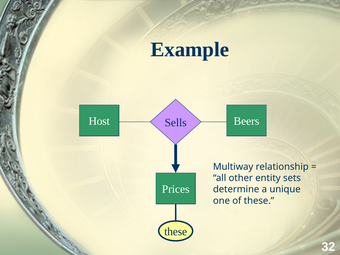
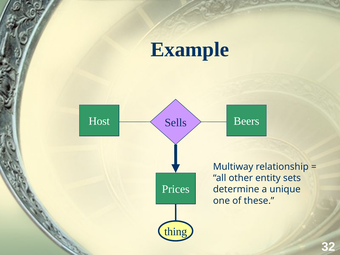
these at (176, 232): these -> thing
